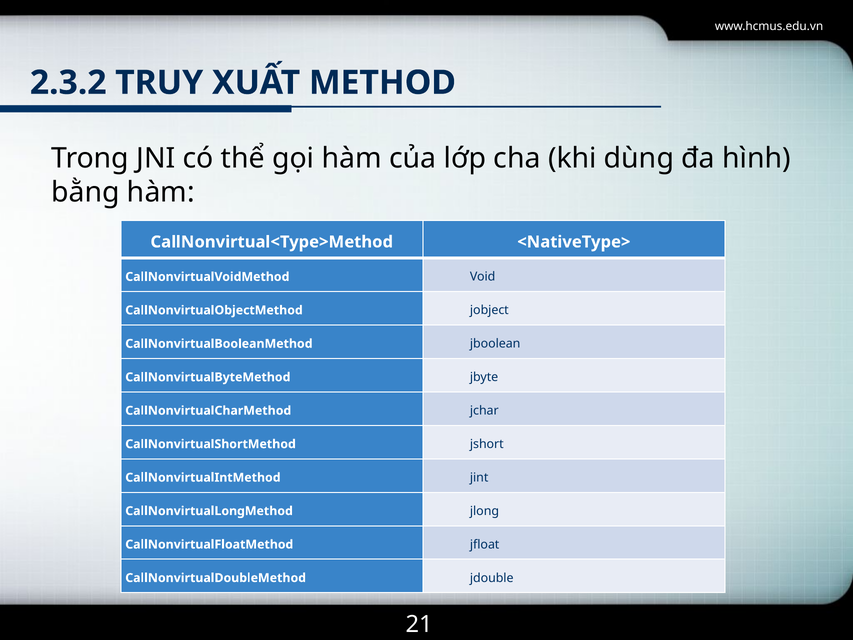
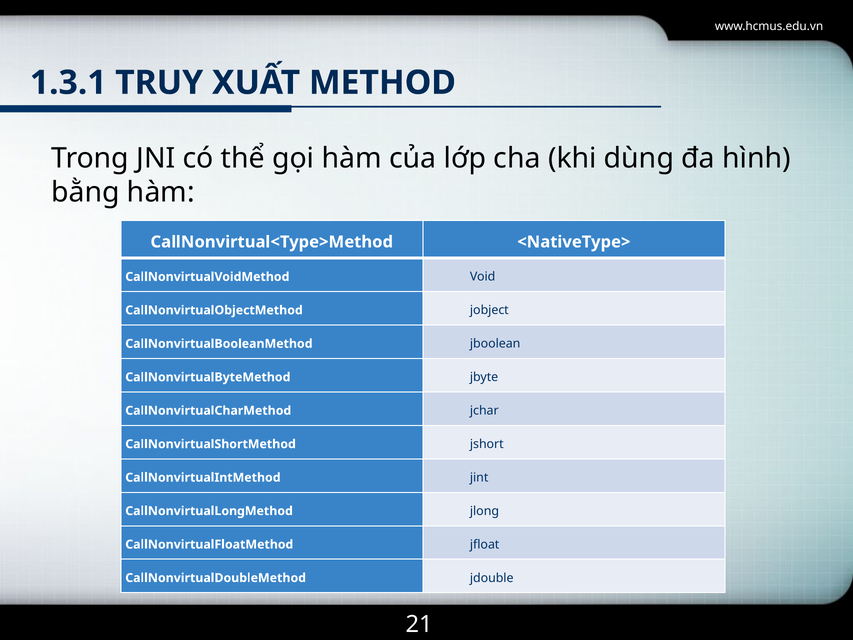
2.3.2: 2.3.2 -> 1.3.1
